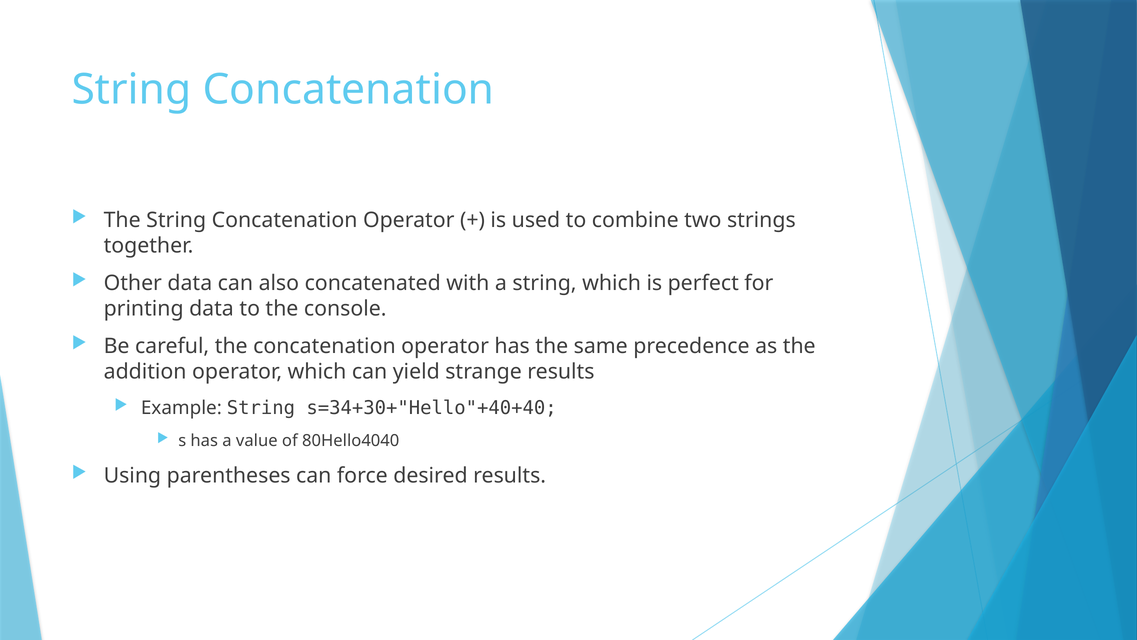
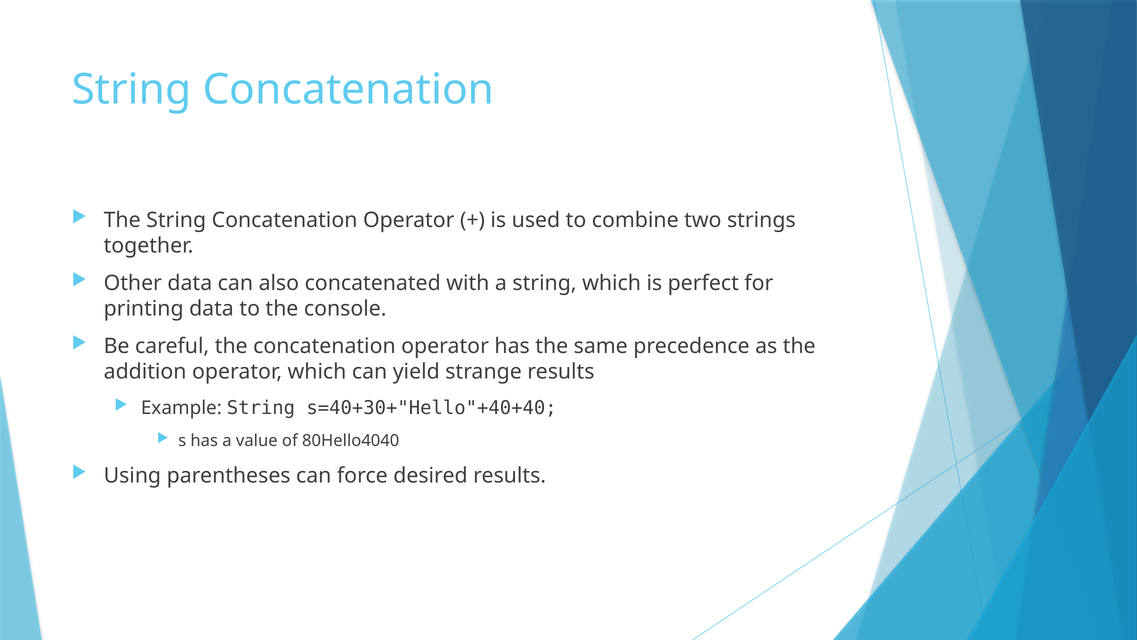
s=34+30+"Hello"+40+40: s=34+30+"Hello"+40+40 -> s=40+30+"Hello"+40+40
